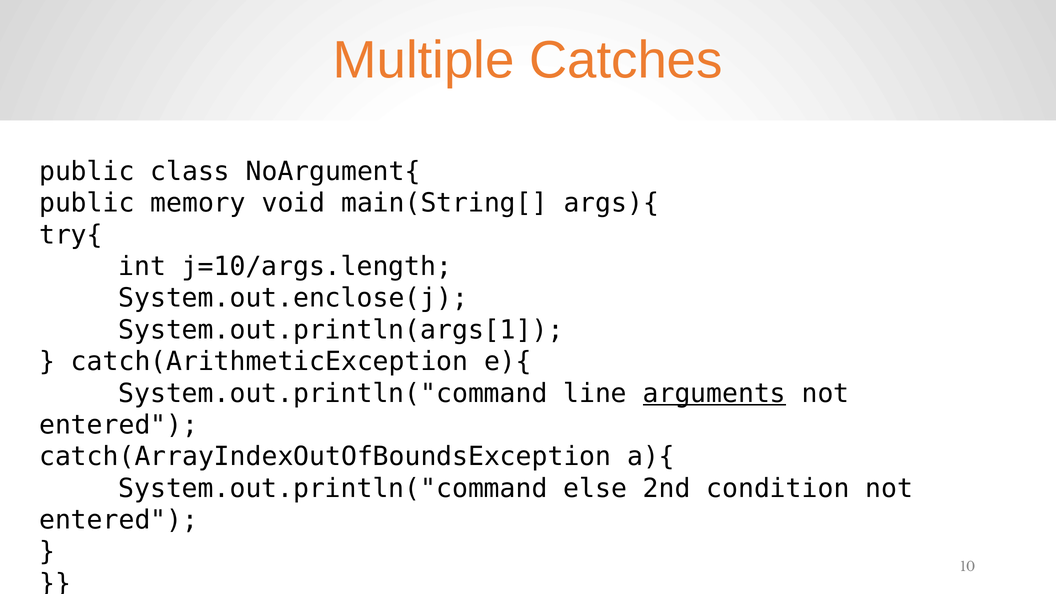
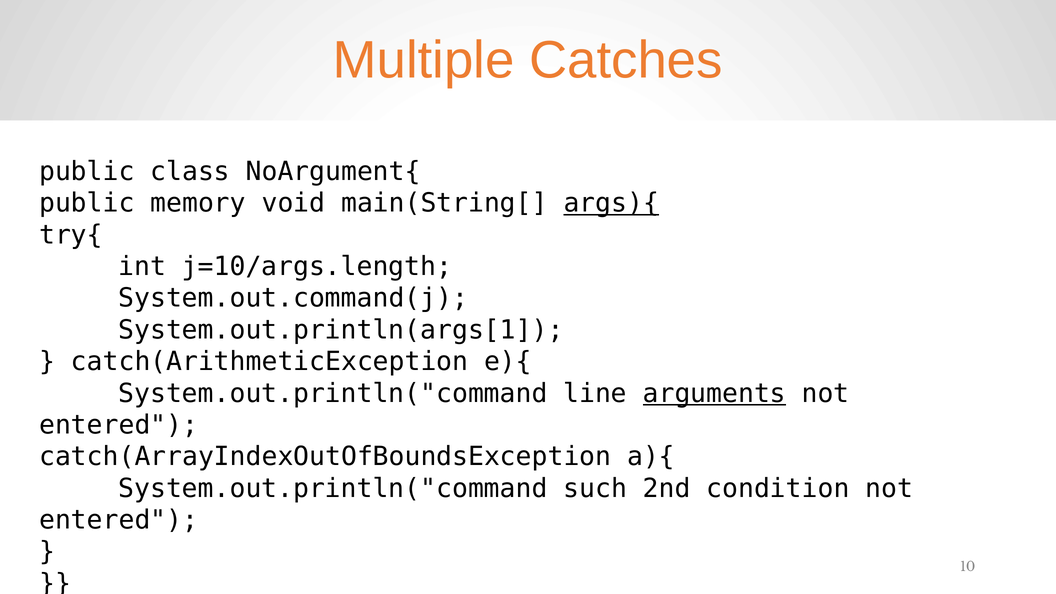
args){ underline: none -> present
System.out.enclose(j: System.out.enclose(j -> System.out.command(j
else: else -> such
